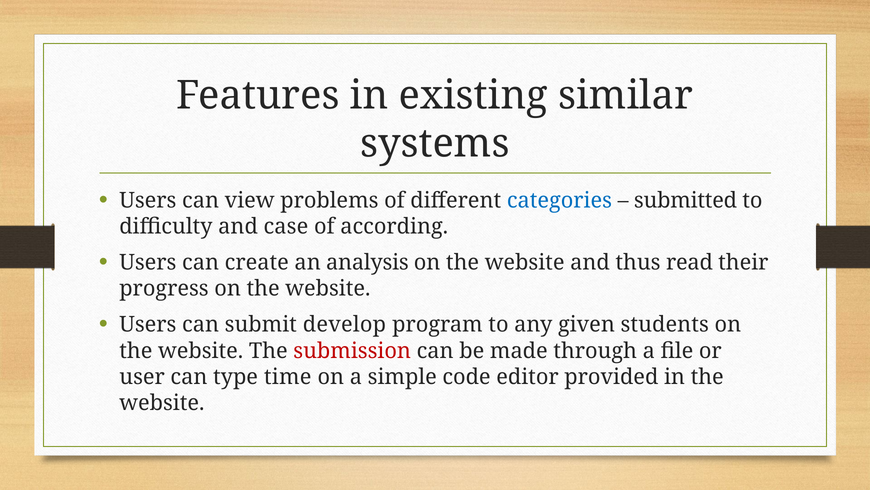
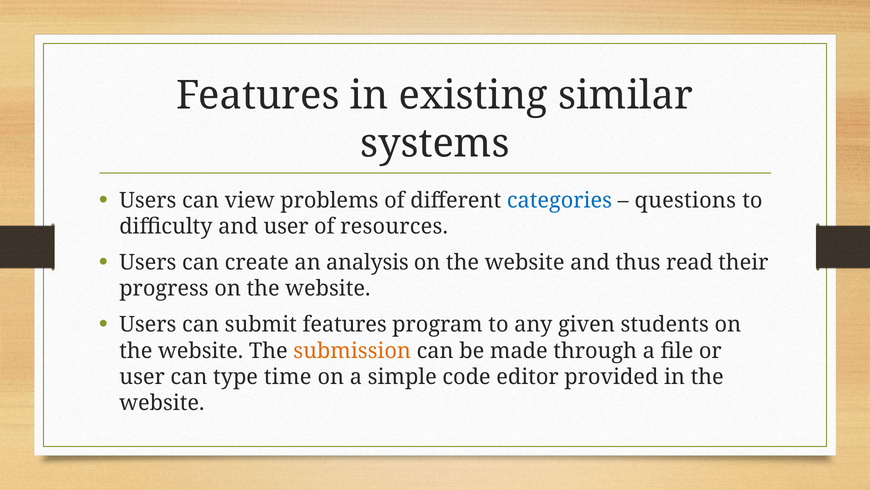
submitted: submitted -> questions
and case: case -> user
according: according -> resources
submit develop: develop -> features
submission colour: red -> orange
